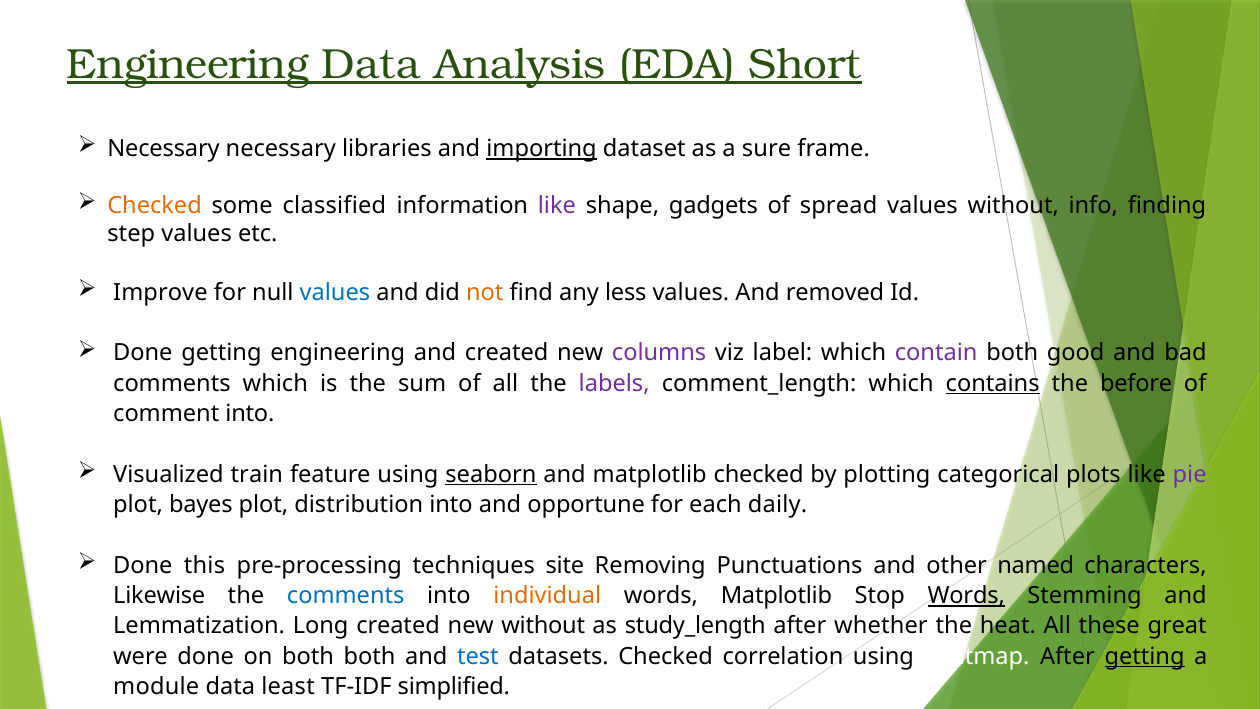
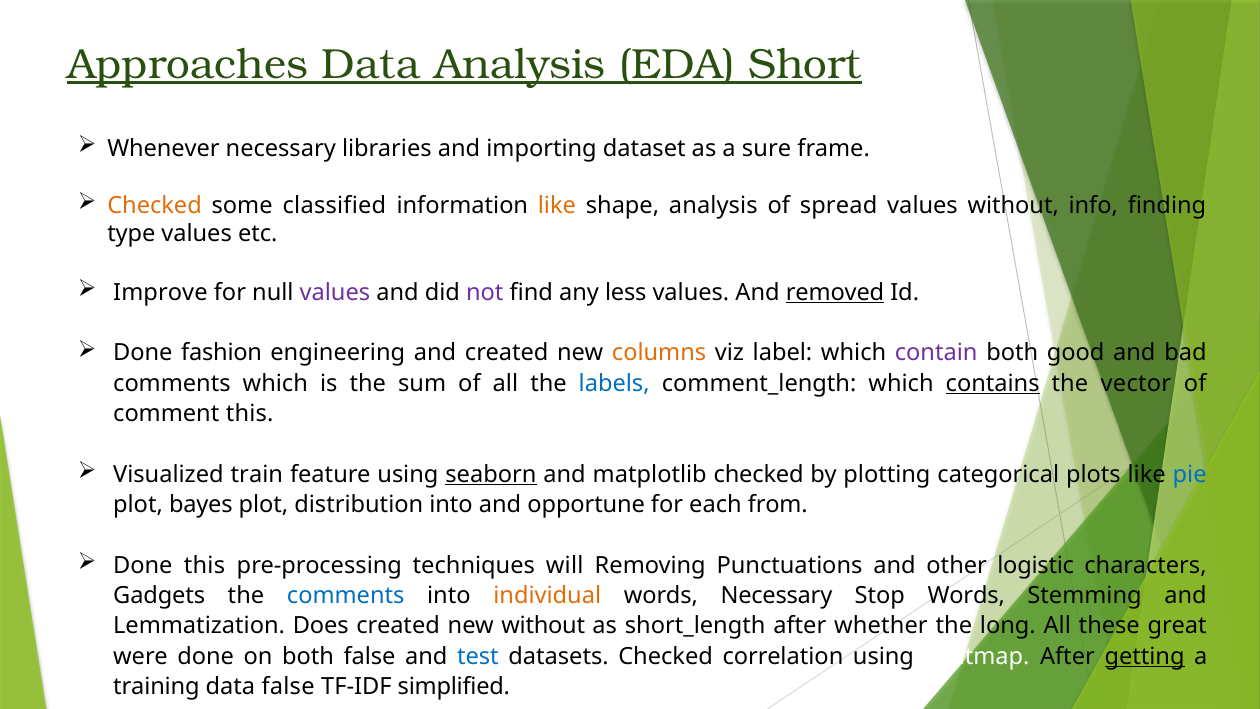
Engineering at (188, 65): Engineering -> Approaches
Necessary at (163, 149): Necessary -> Whenever
importing underline: present -> none
like at (557, 205) colour: purple -> orange
shape gadgets: gadgets -> analysis
step: step -> type
values at (335, 292) colour: blue -> purple
not colour: orange -> purple
removed underline: none -> present
Done getting: getting -> fashion
columns colour: purple -> orange
labels colour: purple -> blue
before: before -> vector
comment into: into -> this
pie colour: purple -> blue
daily: daily -> from
site: site -> will
named: named -> logistic
Likewise: Likewise -> Gadgets
words Matplotlib: Matplotlib -> Necessary
Words at (966, 596) underline: present -> none
Long: Long -> Does
study_length: study_length -> short_length
heat: heat -> long
both both: both -> false
module: module -> training
data least: least -> false
